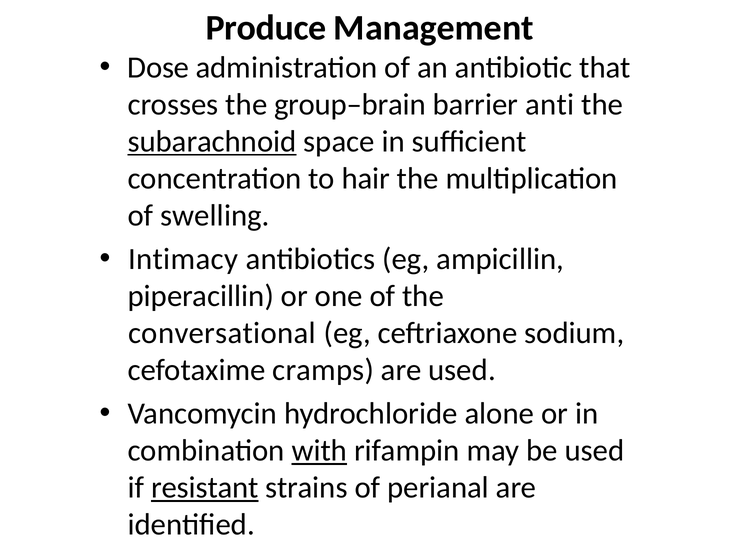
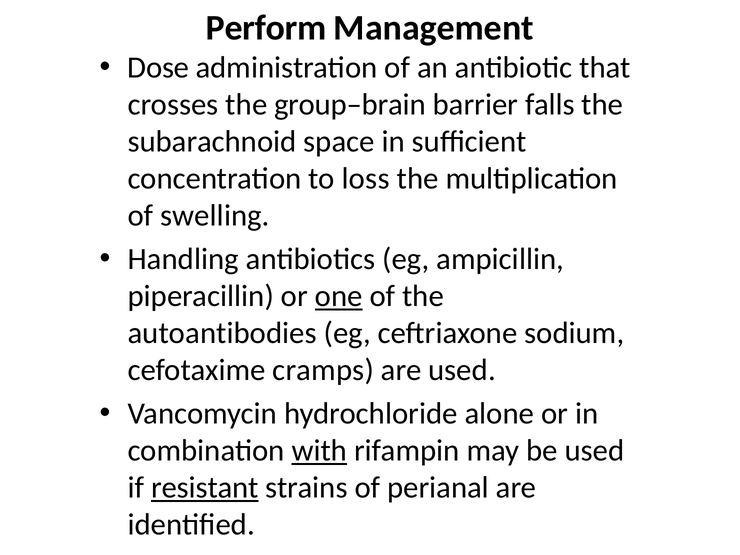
Produce: Produce -> Perform
anti: anti -> falls
subarachnoid underline: present -> none
hair: hair -> loss
Intimacy: Intimacy -> Handling
one underline: none -> present
conversational: conversational -> autoantibodies
